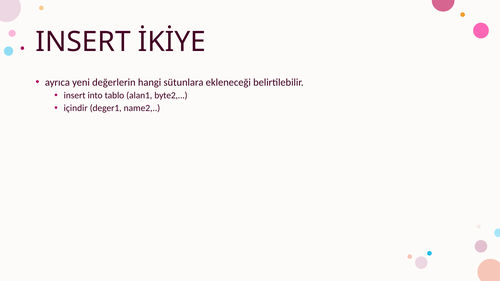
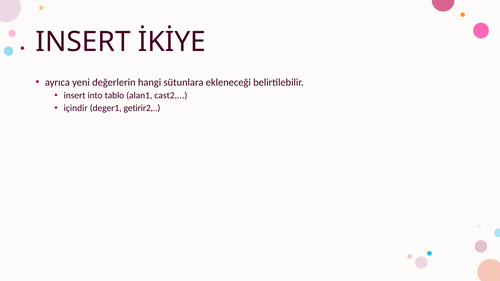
byte2: byte2 -> cast2
name2: name2 -> getirir2
